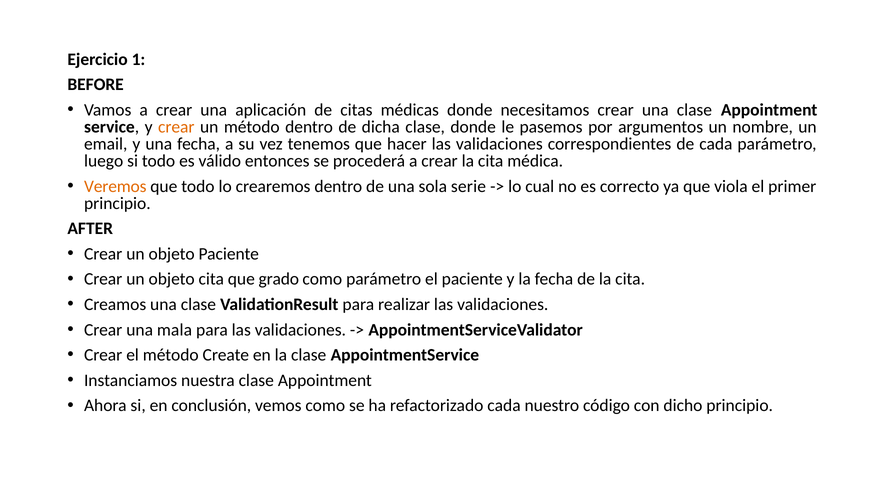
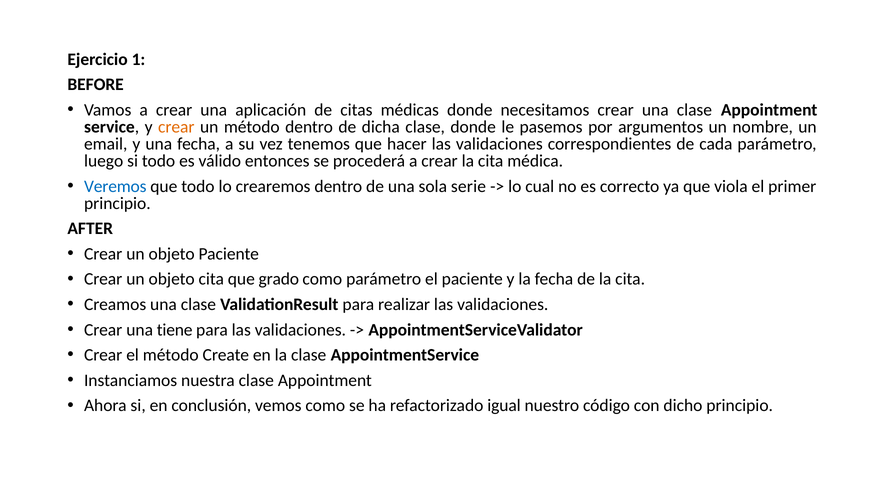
Veremos colour: orange -> blue
mala: mala -> tiene
refactorizado cada: cada -> igual
